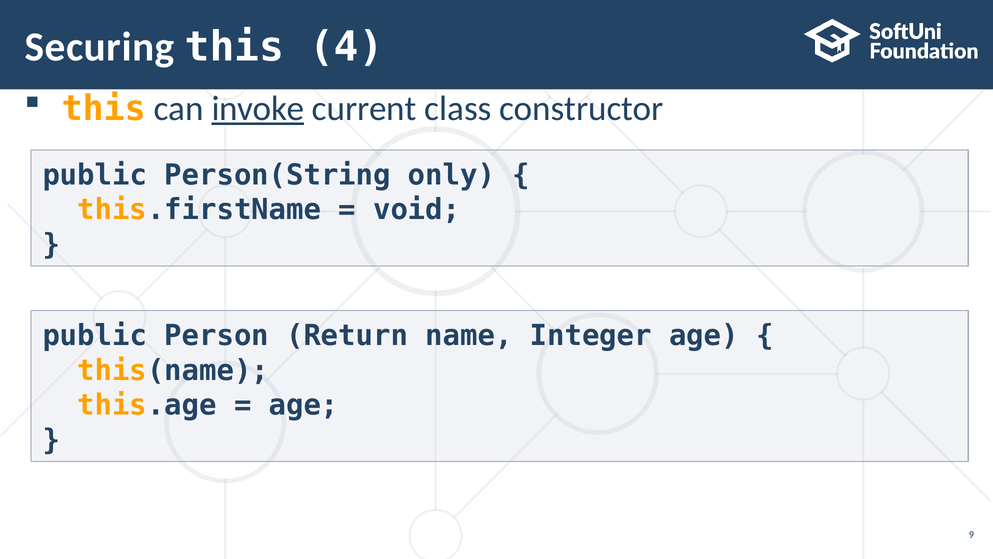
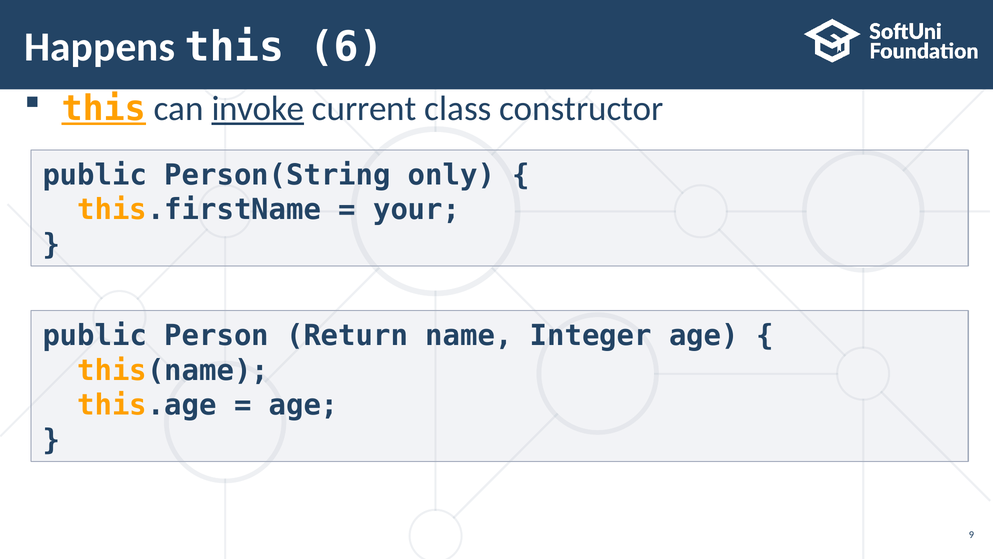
Securing: Securing -> Happens
4: 4 -> 6
this at (104, 109) underline: none -> present
void: void -> your
